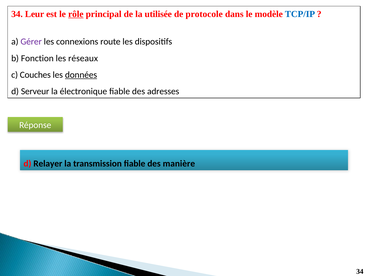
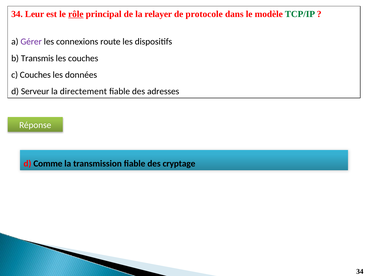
utilisée: utilisée -> relayer
TCP/IP colour: blue -> green
Fonction: Fonction -> Transmis
les réseaux: réseaux -> couches
données underline: present -> none
électronique: électronique -> directement
Relayer: Relayer -> Comme
manière: manière -> cryptage
